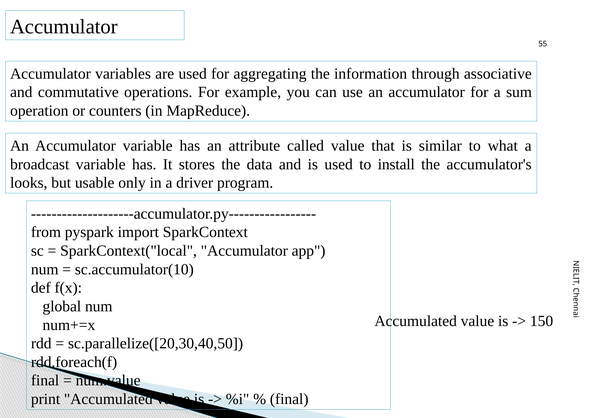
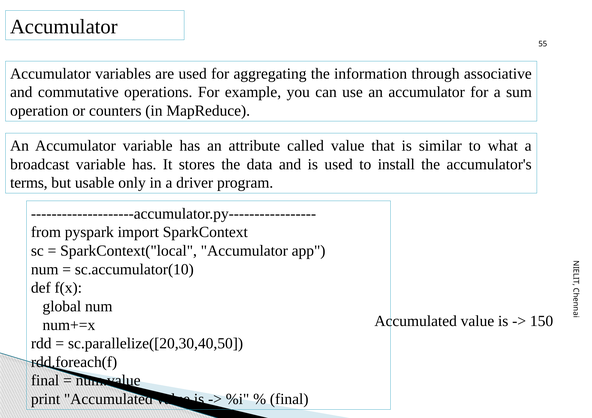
looks: looks -> terms
